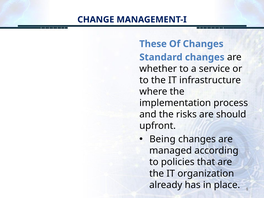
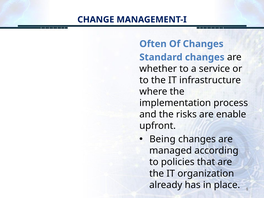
These: These -> Often
should: should -> enable
